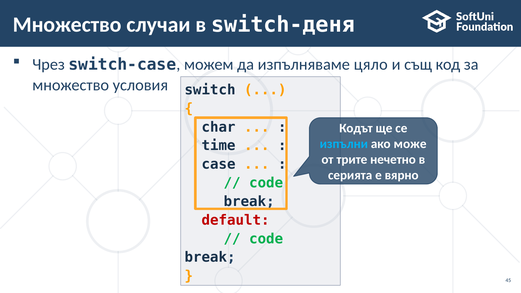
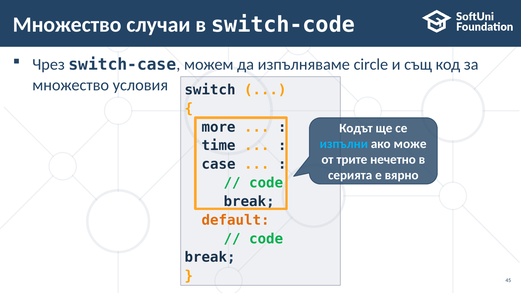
switch-деня: switch-деня -> switch-code
цяло: цяло -> circle
char: char -> more
default colour: red -> orange
